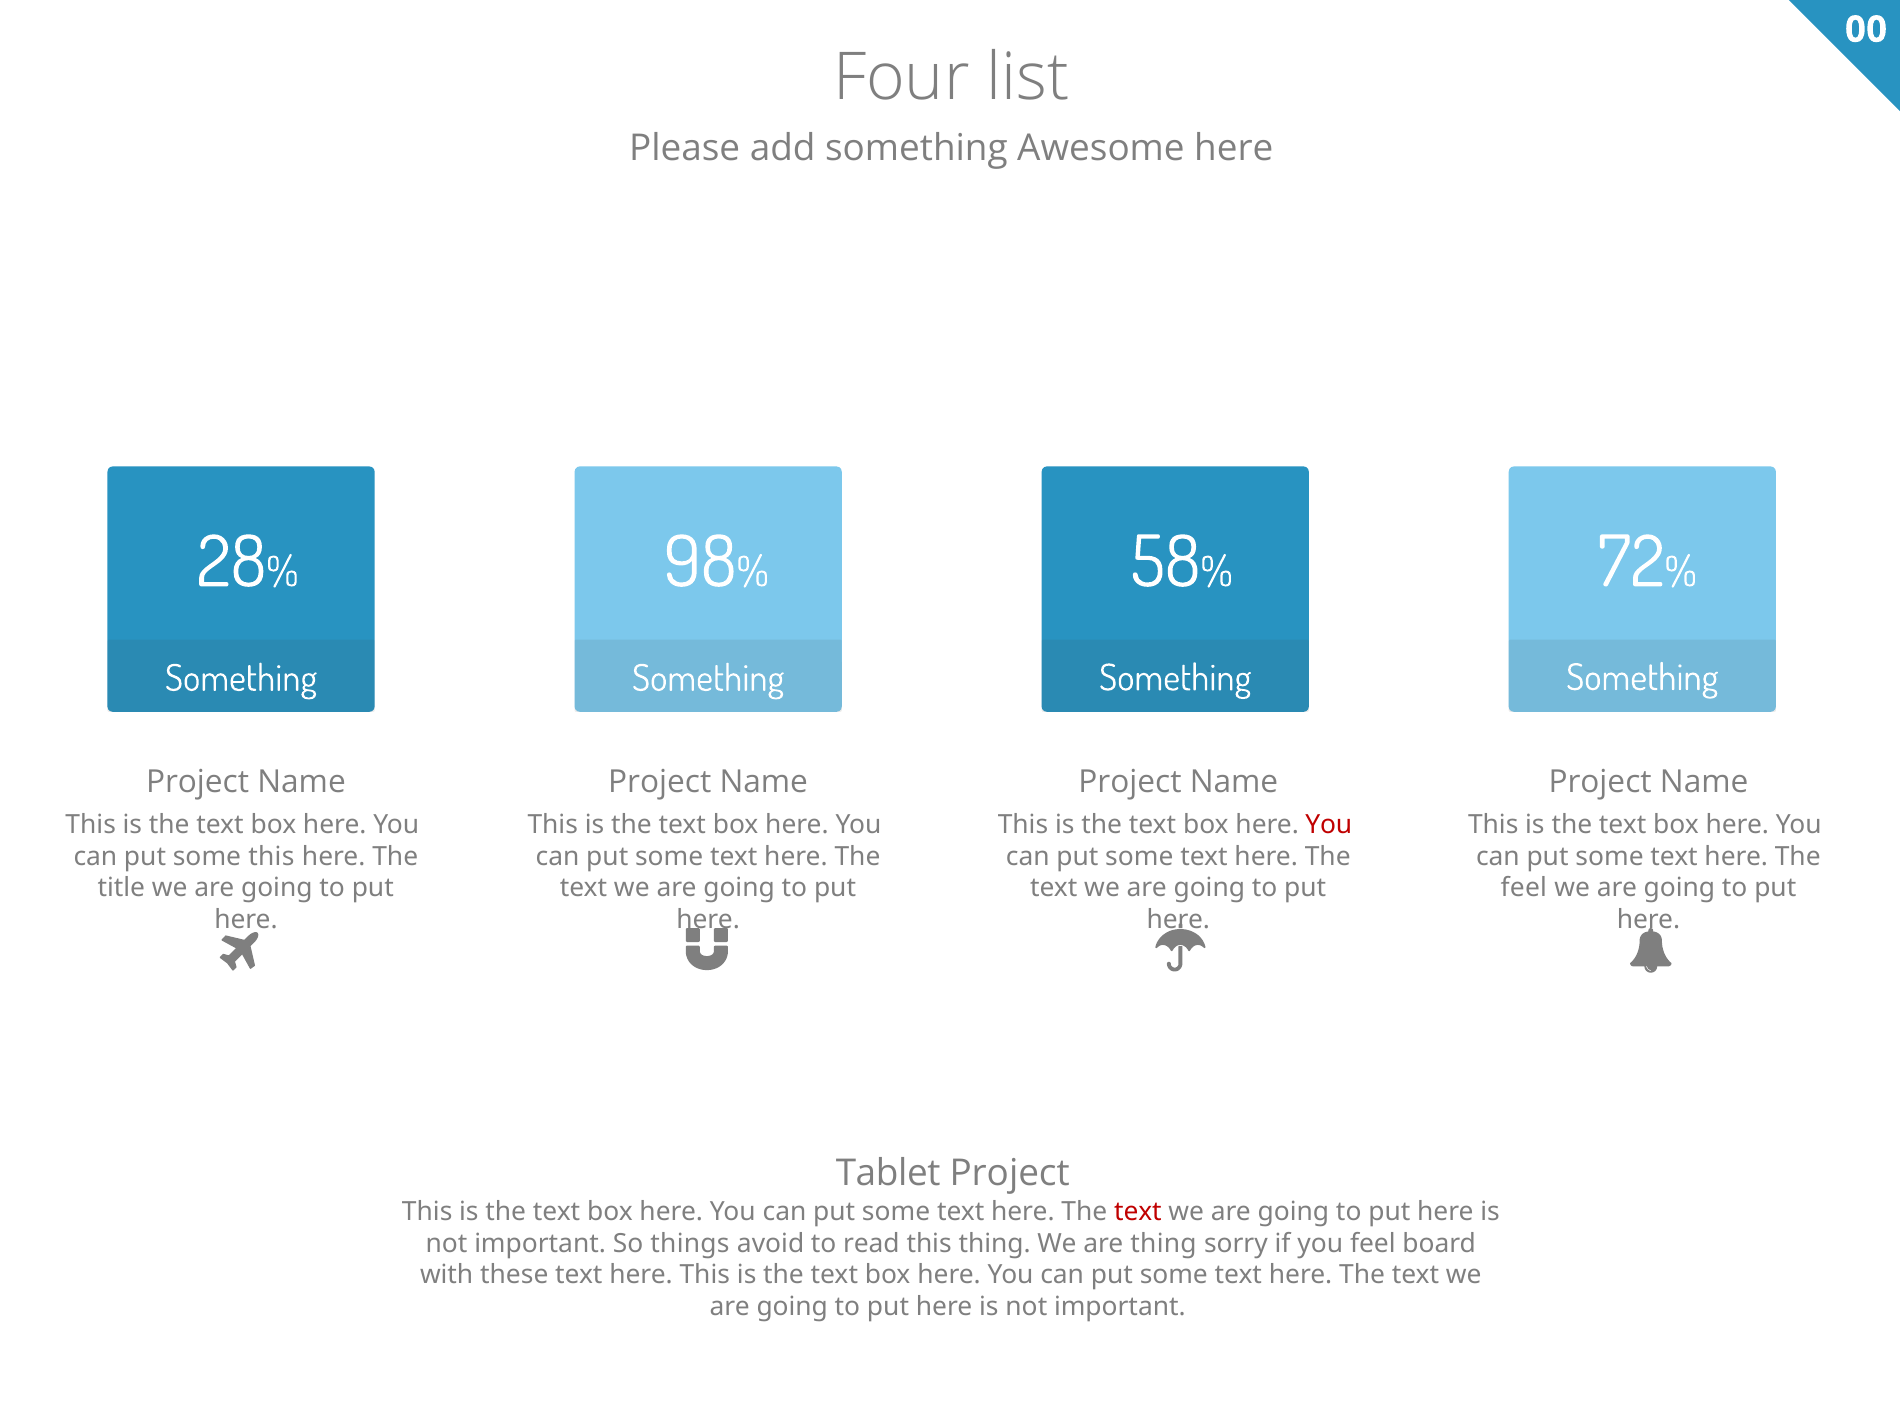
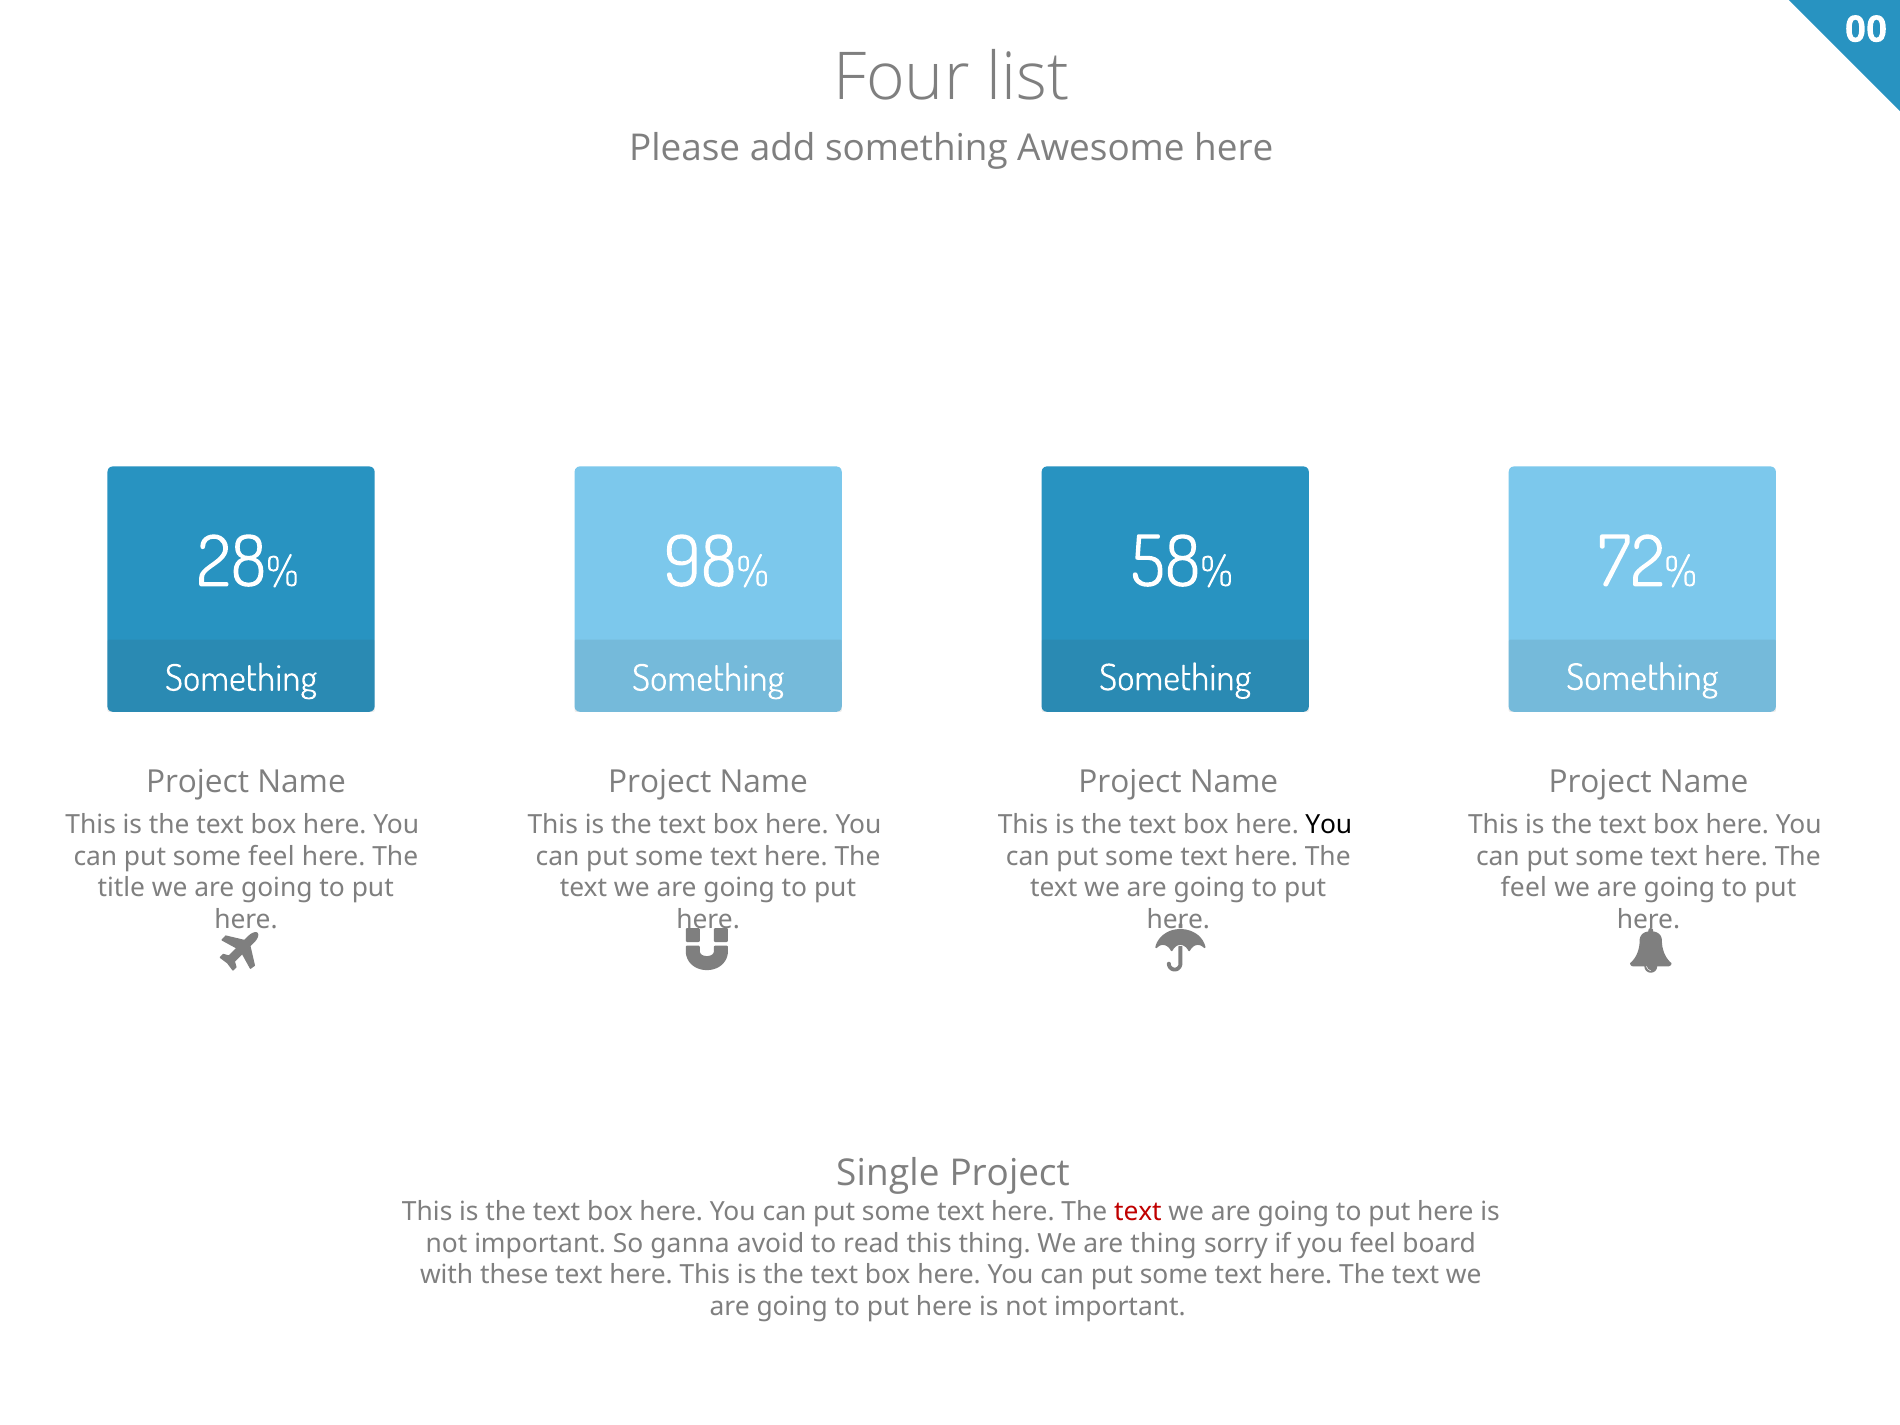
You at (1329, 825) colour: red -> black
some this: this -> feel
Tablet: Tablet -> Single
things: things -> ganna
